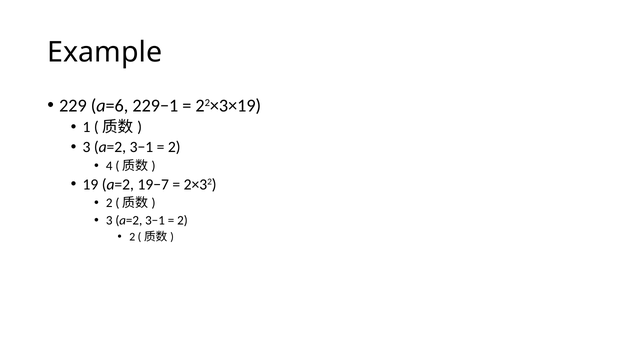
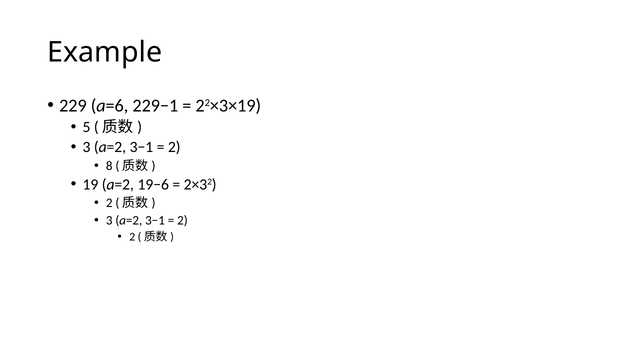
1: 1 -> 5
4: 4 -> 8
19−7: 19−7 -> 19−6
